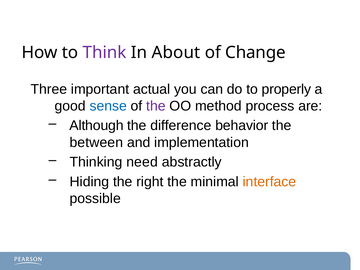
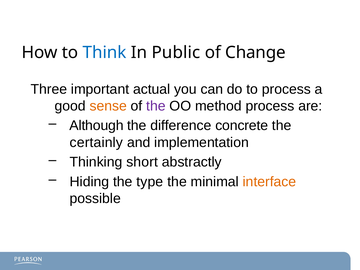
Think colour: purple -> blue
About: About -> Public
to properly: properly -> process
sense colour: blue -> orange
behavior: behavior -> concrete
between: between -> certainly
need: need -> short
right: right -> type
